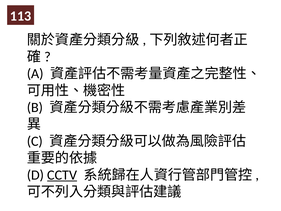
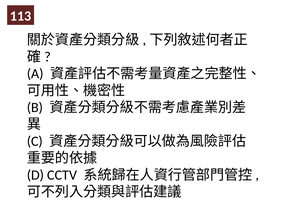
CCTV underline: present -> none
